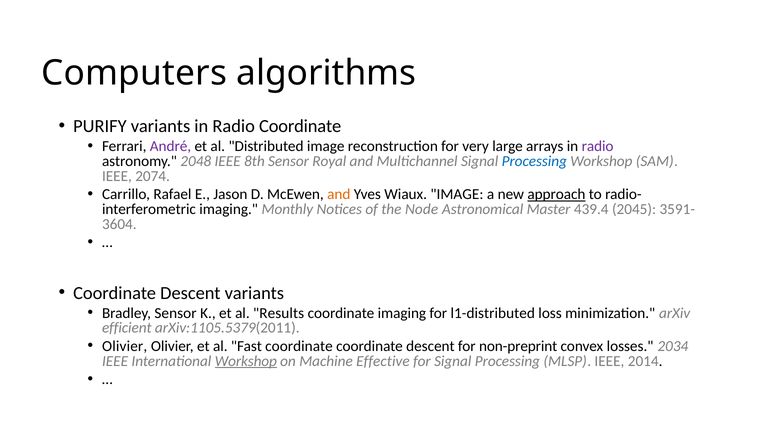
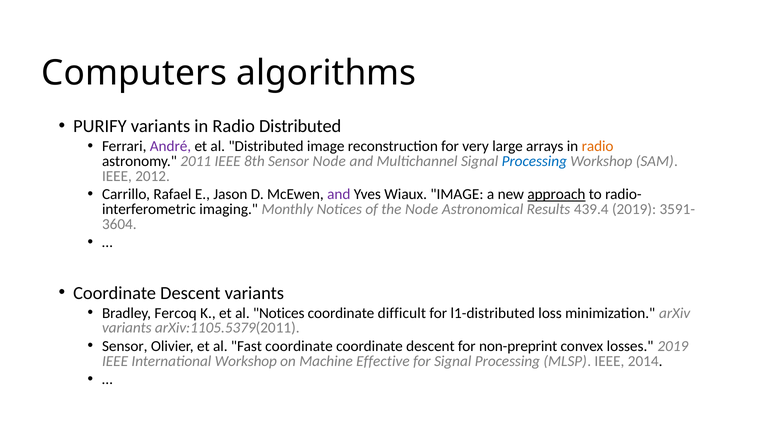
Radio Coordinate: Coordinate -> Distributed
radio at (598, 147) colour: purple -> orange
2048: 2048 -> 2011
Sensor Royal: Royal -> Node
2074: 2074 -> 2012
and at (339, 195) colour: orange -> purple
Master: Master -> Results
439.4 2045: 2045 -> 2019
Bradley Sensor: Sensor -> Fercoq
al Results: Results -> Notices
coordinate imaging: imaging -> difficult
efficient at (127, 328): efficient -> variants
Olivier at (125, 346): Olivier -> Sensor
losses 2034: 2034 -> 2019
Workshop at (246, 361) underline: present -> none
